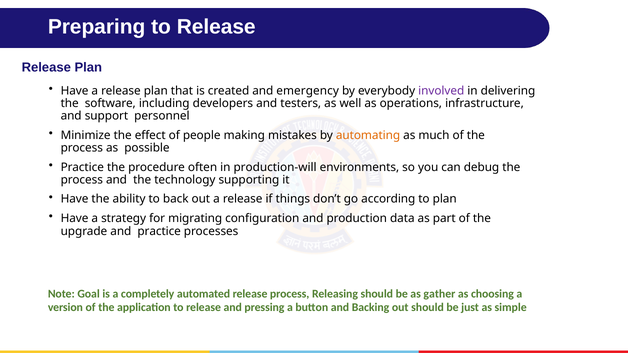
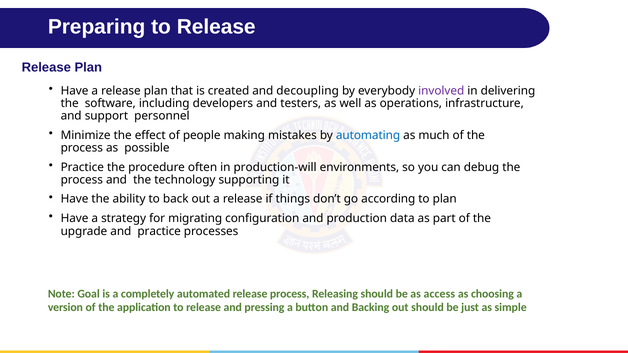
emergency: emergency -> decoupling
automating colour: orange -> blue
gather: gather -> access
